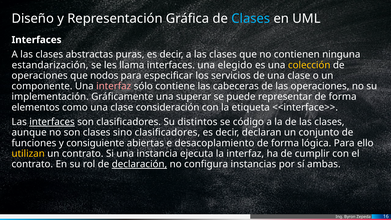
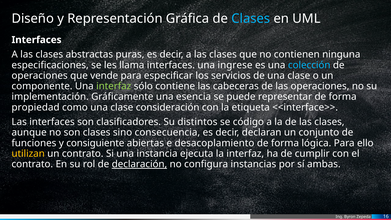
estandarización: estandarización -> especificaciones
elegido: elegido -> ingrese
colección colour: yellow -> light blue
nodos: nodos -> vende
interfaz at (114, 86) colour: pink -> light green
superar: superar -> esencia
elementos: elementos -> propiedad
interfaces at (52, 122) underline: present -> none
sino clasificadores: clasificadores -> consecuencia
